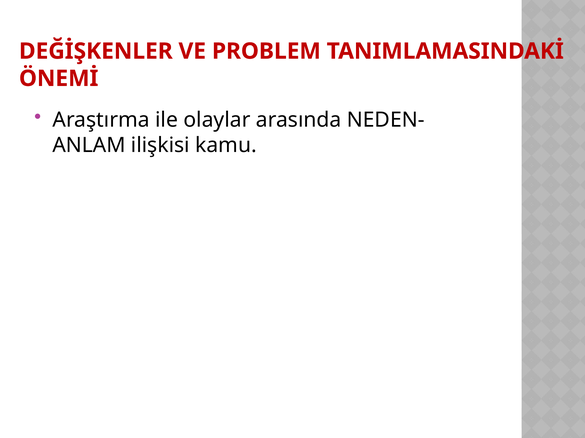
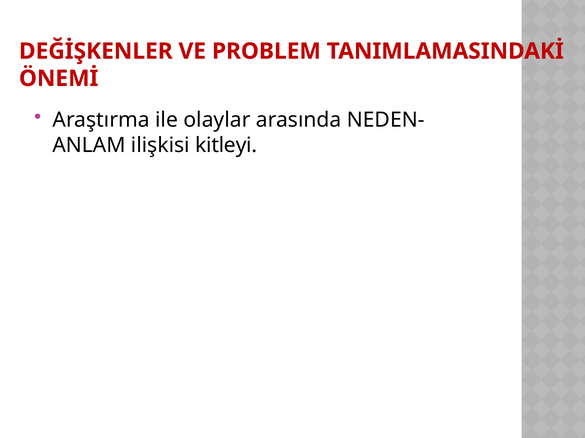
kamu: kamu -> kitleyi
